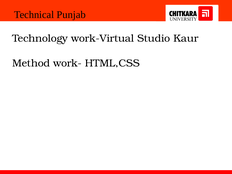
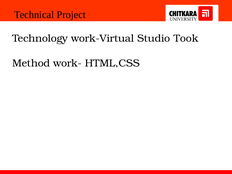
Punjab: Punjab -> Project
Kaur: Kaur -> Took
